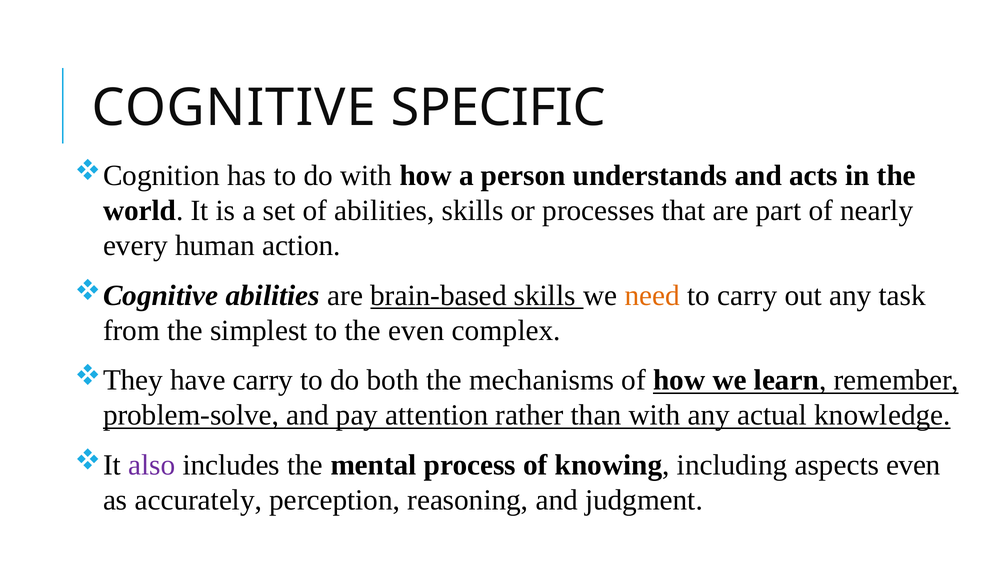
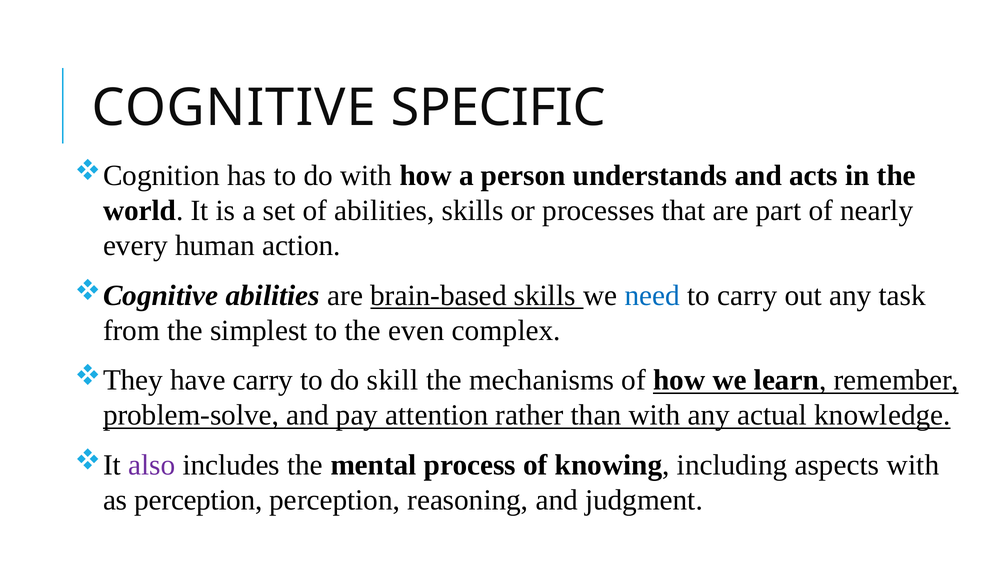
need colour: orange -> blue
both: both -> skill
aspects even: even -> with
as accurately: accurately -> perception
